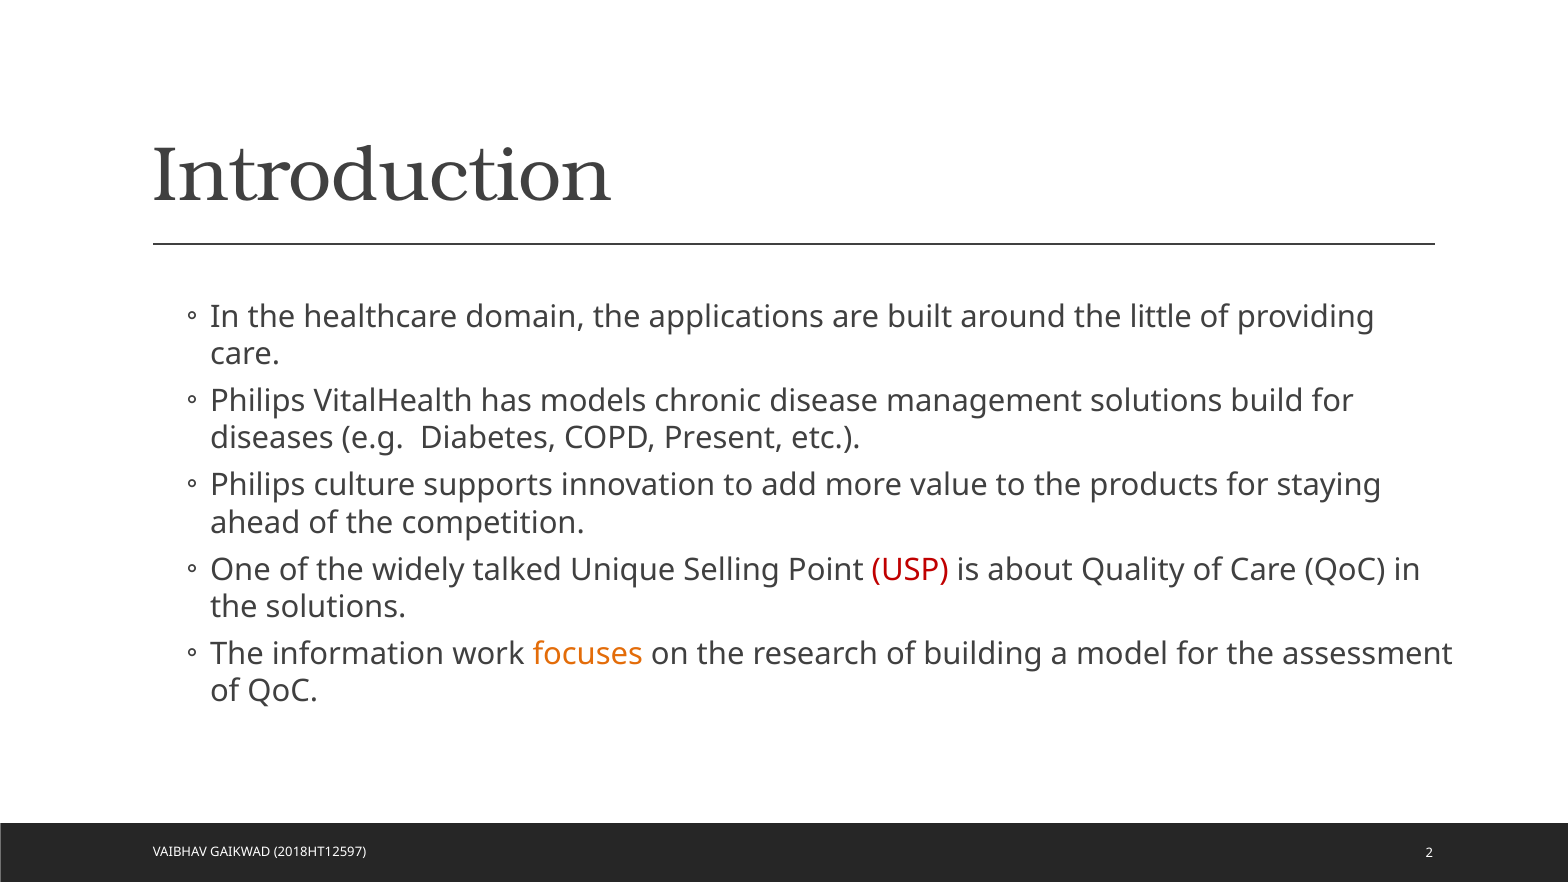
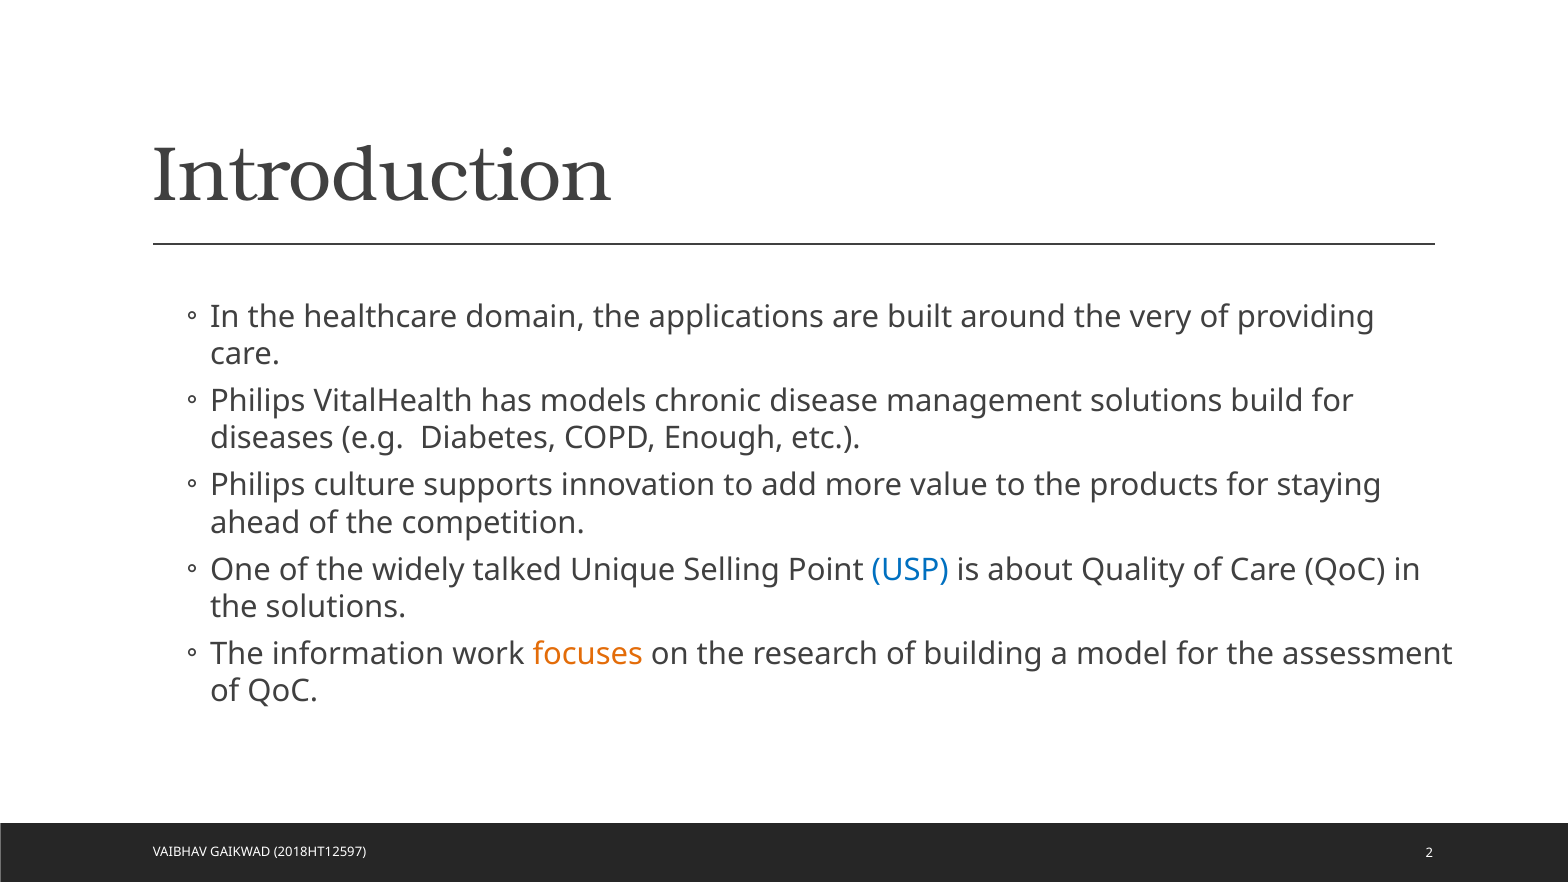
little: little -> very
Present: Present -> Enough
USP colour: red -> blue
